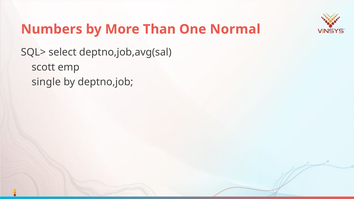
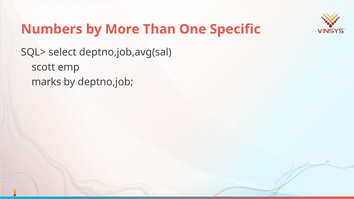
Normal: Normal -> Specific
single: single -> marks
